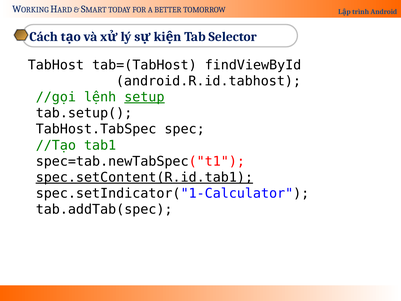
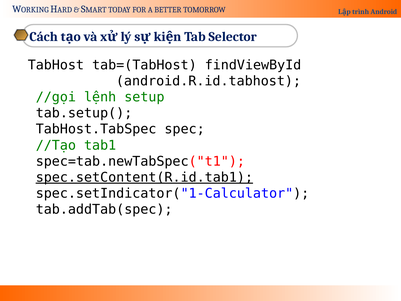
setup underline: present -> none
